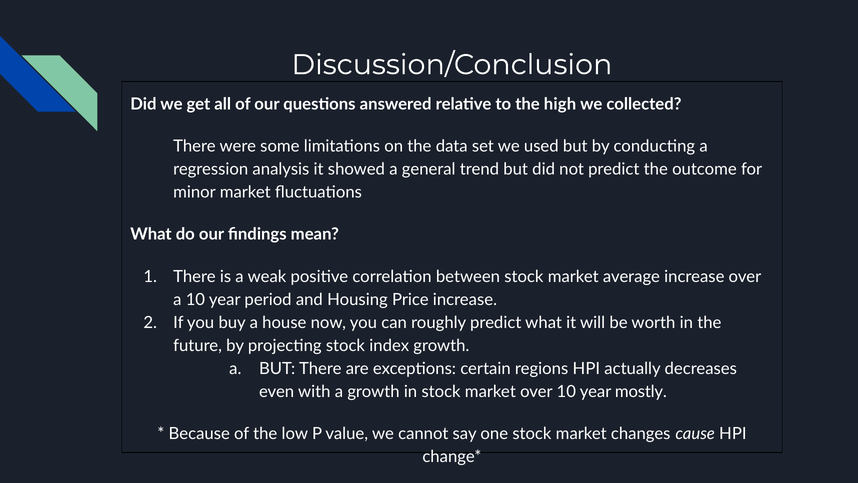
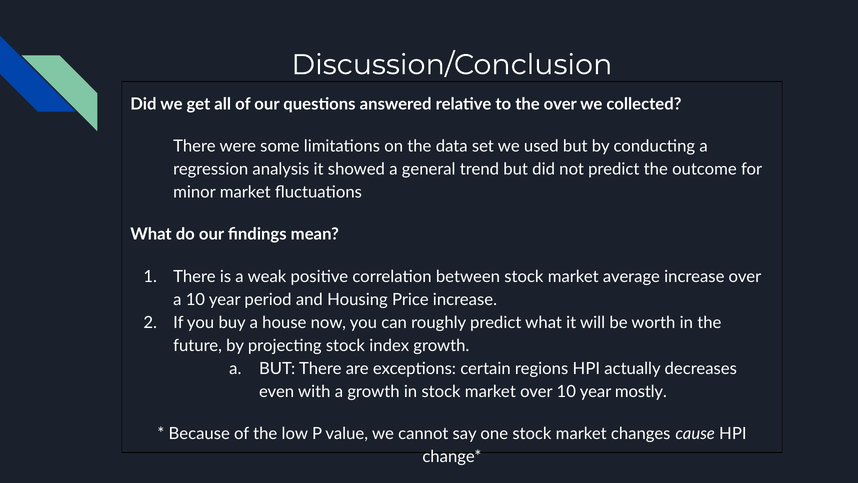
the high: high -> over
